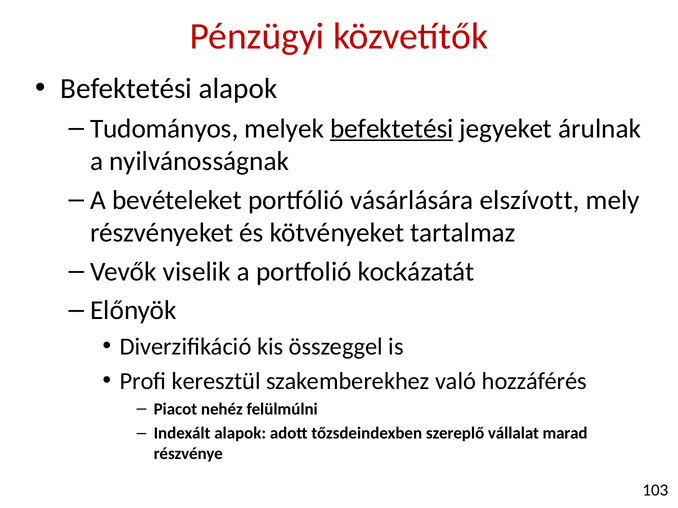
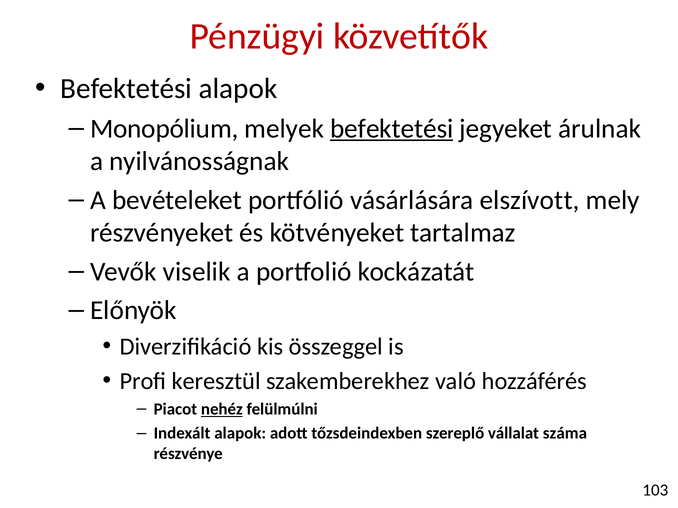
Tudományos: Tudományos -> Monopólium
nehéz underline: none -> present
marad: marad -> száma
